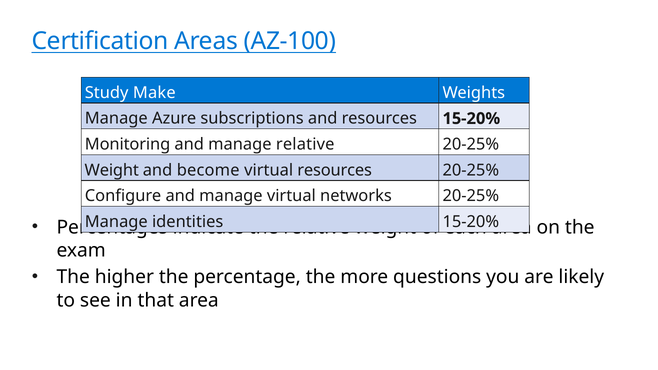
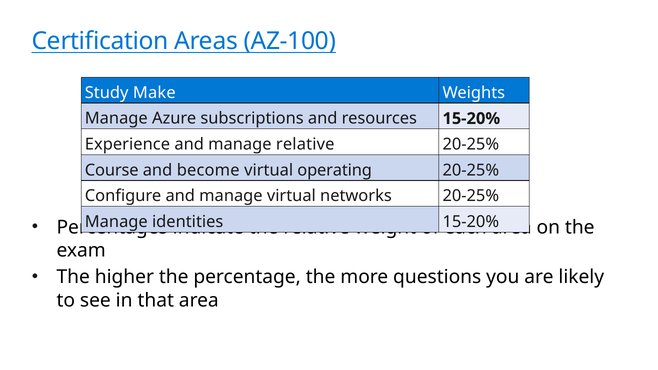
Monitoring: Monitoring -> Experience
Weight at (112, 170): Weight -> Course
virtual resources: resources -> operating
